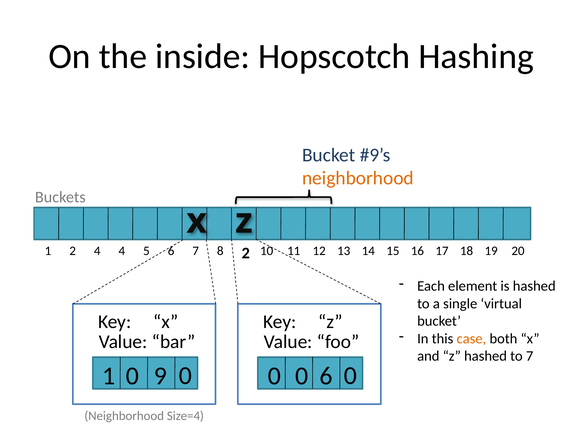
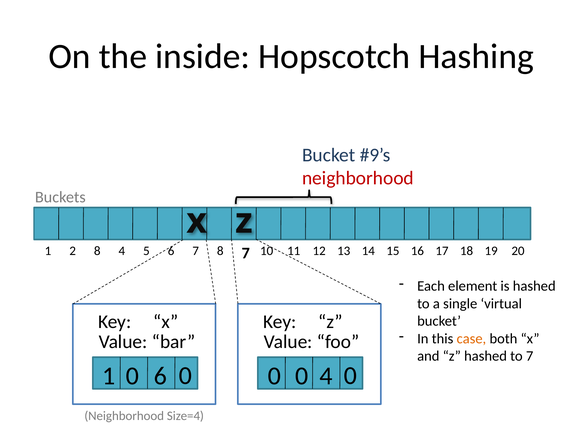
neighborhood at (358, 178) colour: orange -> red
2 4: 4 -> 8
8 2: 2 -> 7
0 9: 9 -> 6
0 6: 6 -> 4
